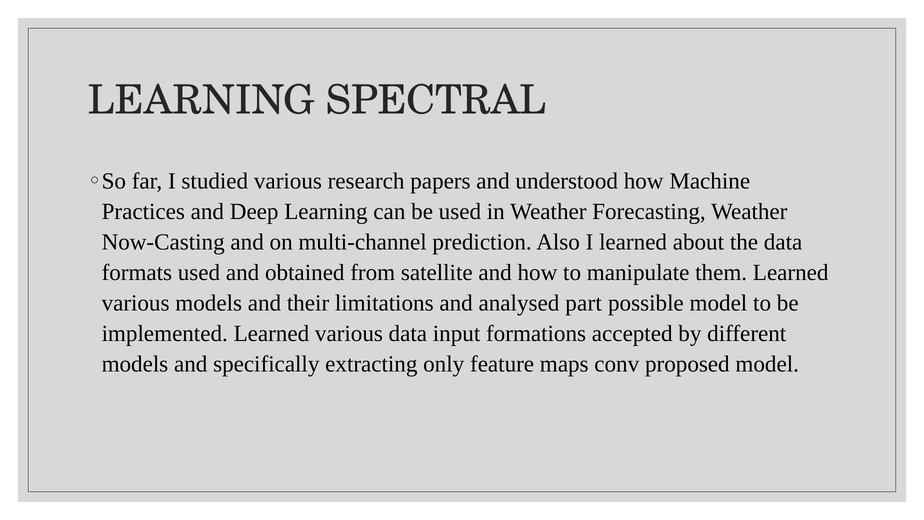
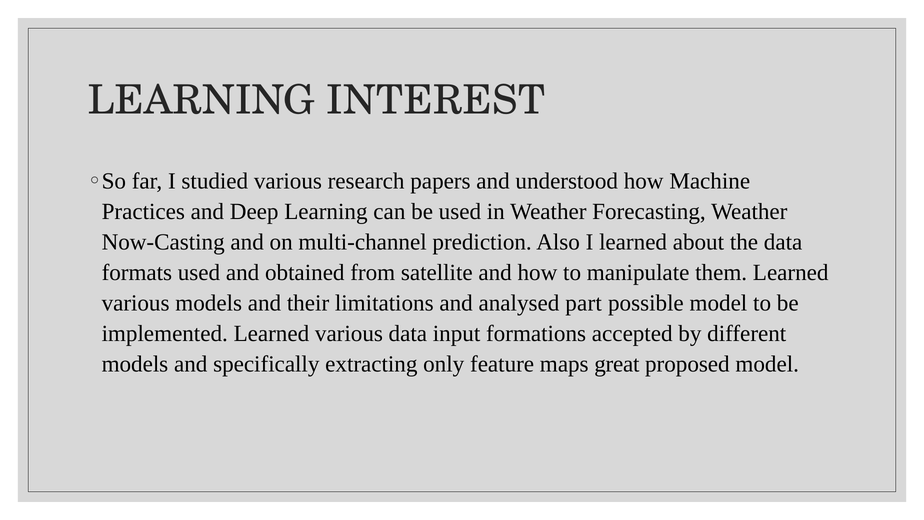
SPECTRAL: SPECTRAL -> INTEREST
conv: conv -> great
